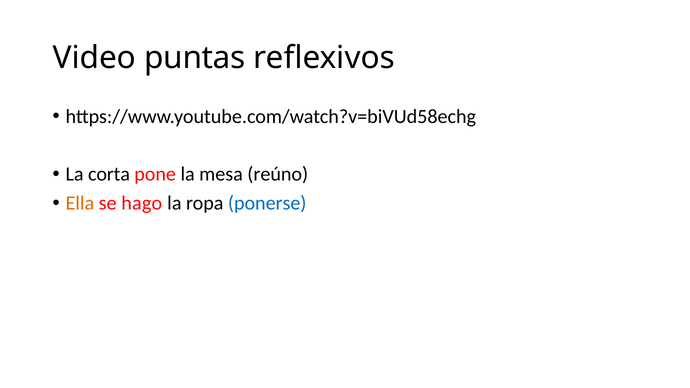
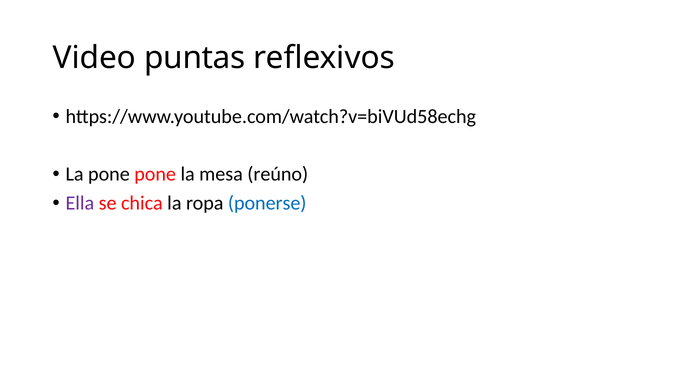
La corta: corta -> pone
Ella colour: orange -> purple
hago: hago -> chica
